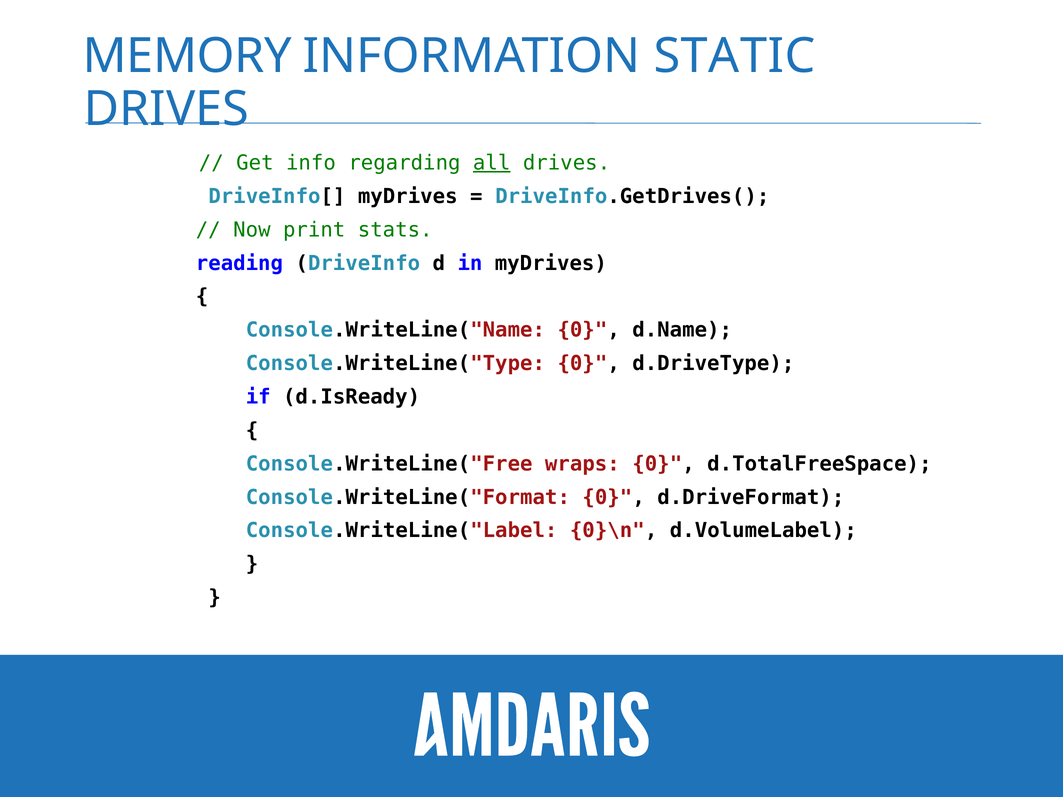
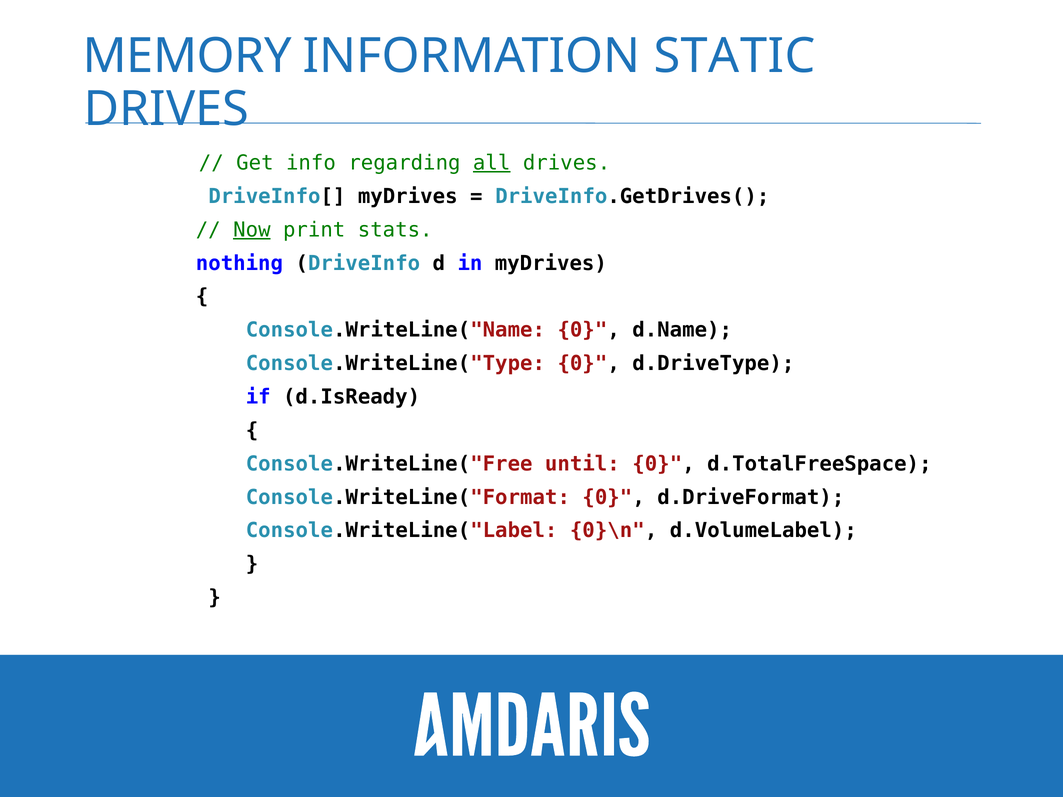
Now underline: none -> present
reading: reading -> nothing
wraps: wraps -> until
